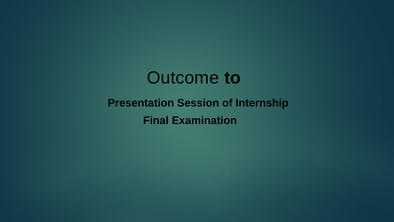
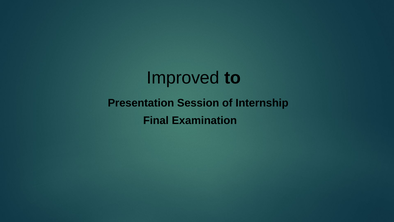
Outcome: Outcome -> Improved
